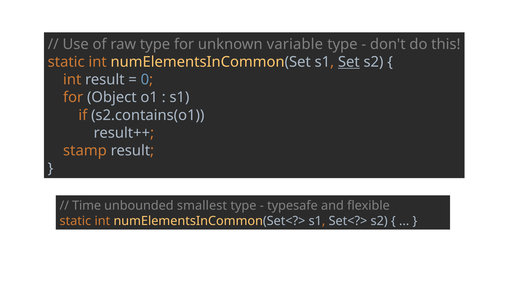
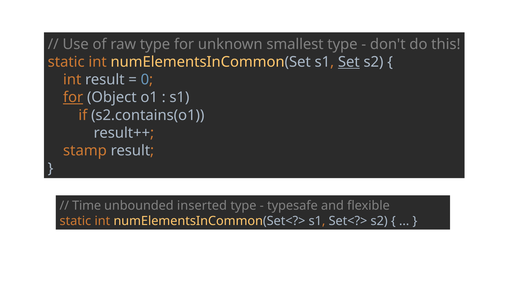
variable: variable -> smallest
for at (73, 97) underline: none -> present
smallest: smallest -> inserted
